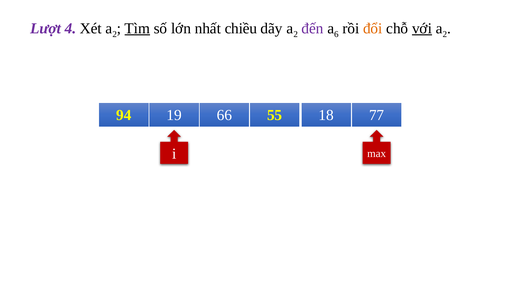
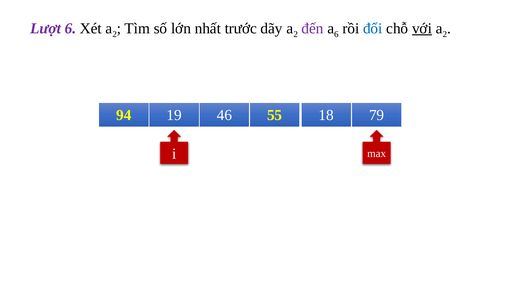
Lượt 4: 4 -> 6
Tìm underline: present -> none
chiều: chiều -> trước
đổi colour: orange -> blue
66: 66 -> 46
77: 77 -> 79
